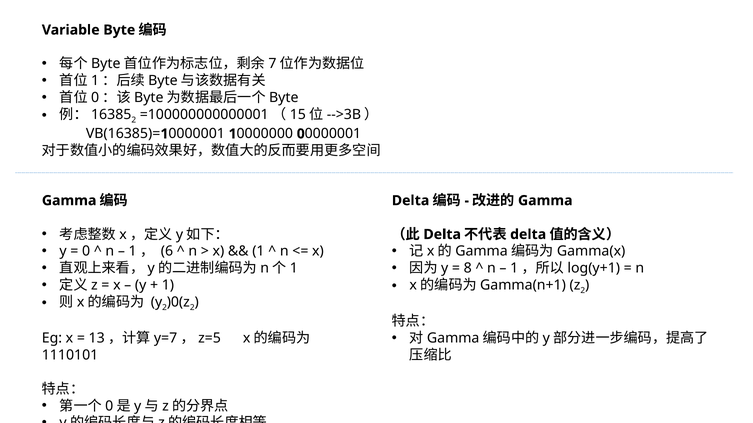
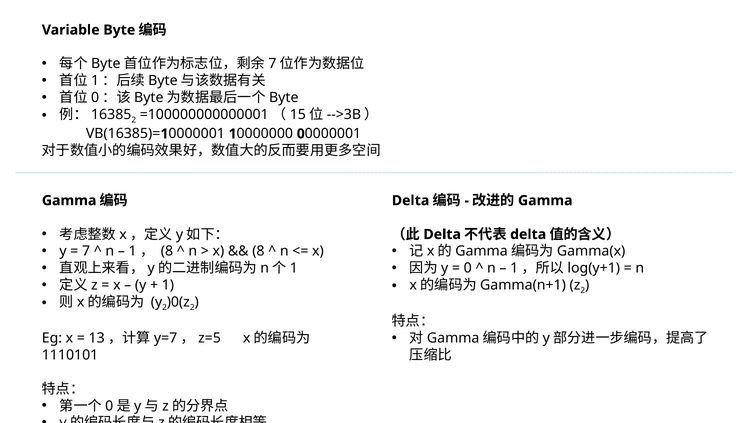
0 at (86, 252): 0 -> 7
1， 6: 6 -> 8
1 at (258, 252): 1 -> 8
8 at (468, 269): 8 -> 0
